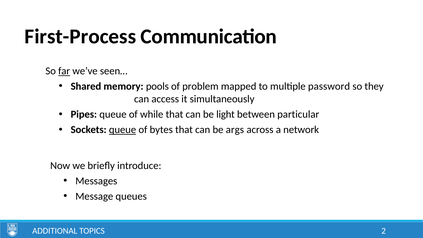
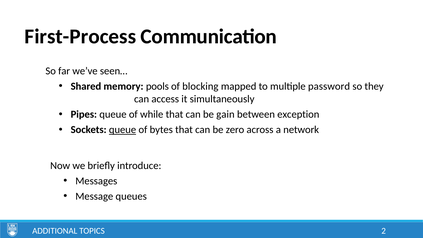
far underline: present -> none
problem: problem -> blocking
light: light -> gain
particular: particular -> exception
args: args -> zero
